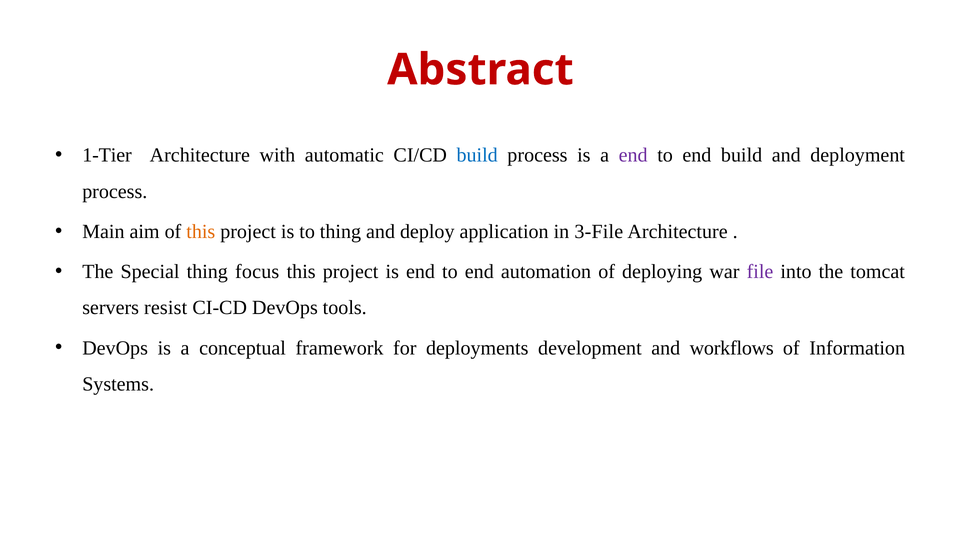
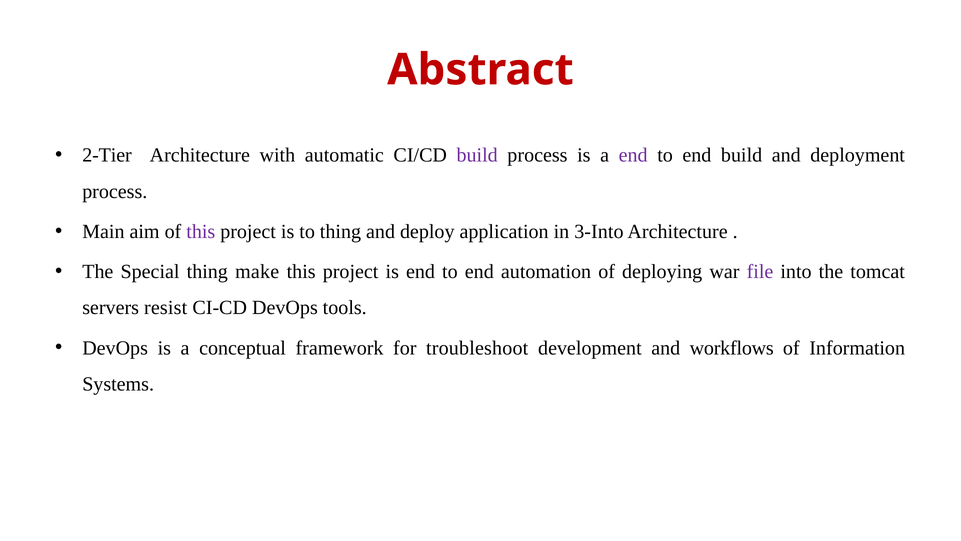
1-Tier: 1-Tier -> 2-Tier
build at (477, 155) colour: blue -> purple
this at (201, 231) colour: orange -> purple
3-File: 3-File -> 3-Into
focus: focus -> make
deployments: deployments -> troubleshoot
